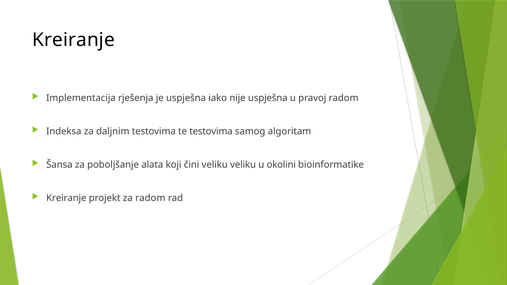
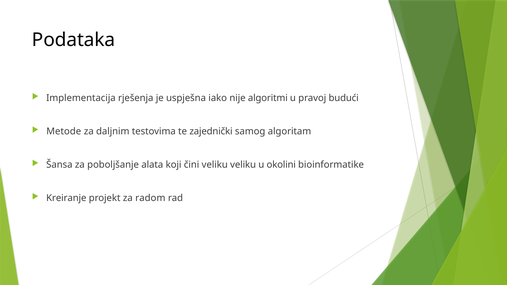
Kreiranje at (73, 40): Kreiranje -> Podataka
nije uspješna: uspješna -> algoritmi
pravoj radom: radom -> budući
Indeksa: Indeksa -> Metode
te testovima: testovima -> zajednički
